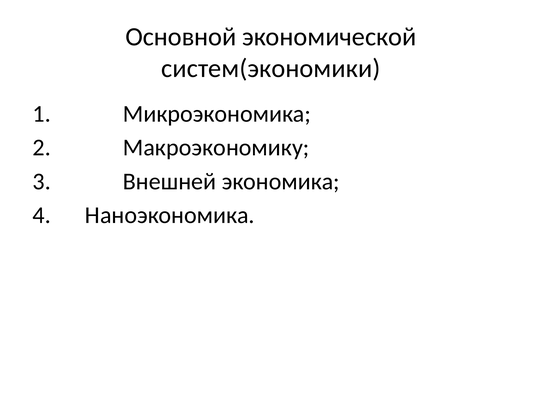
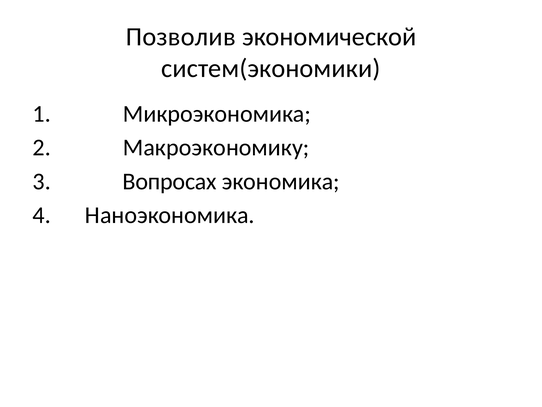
Основной: Основной -> Позволив
Внешней: Внешней -> Вопросах
